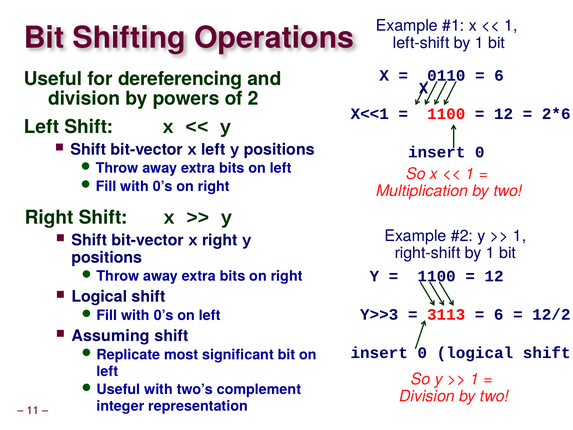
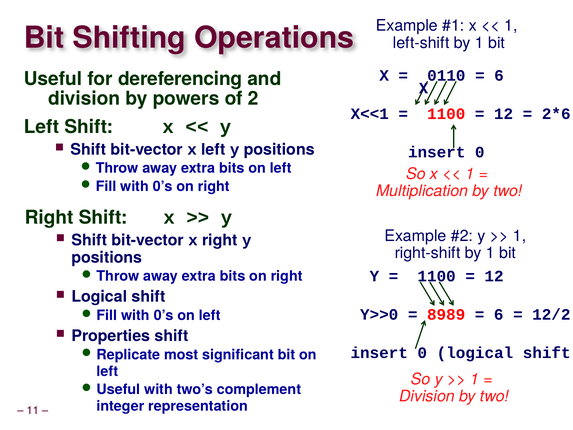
Y>>3: Y>>3 -> Y>>0
3113: 3113 -> 8989
Assuming: Assuming -> Properties
